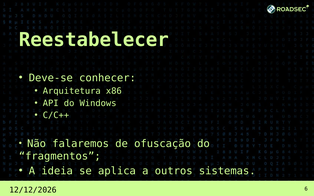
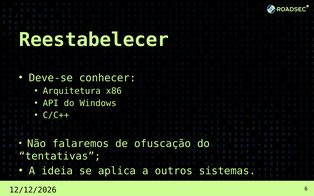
fragmentos: fragmentos -> tentativas
